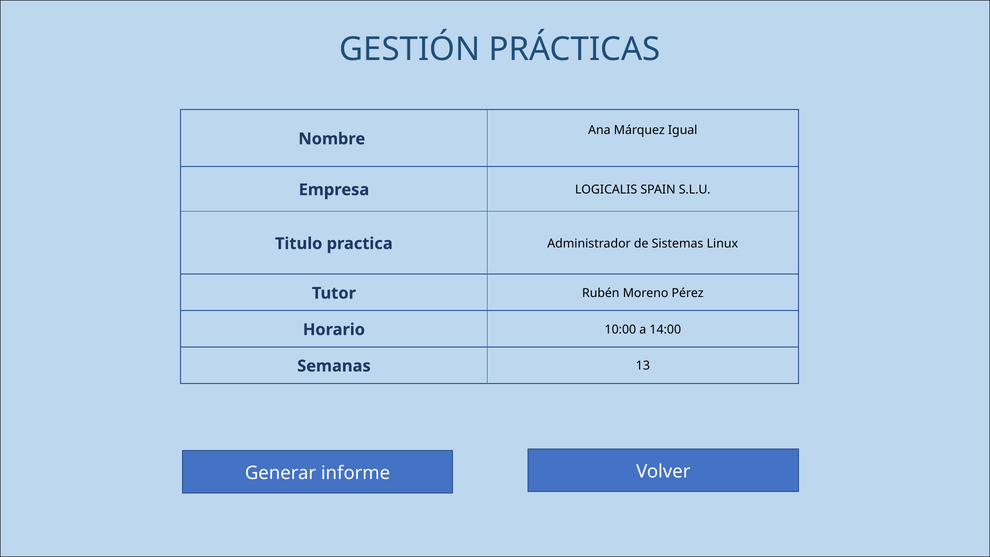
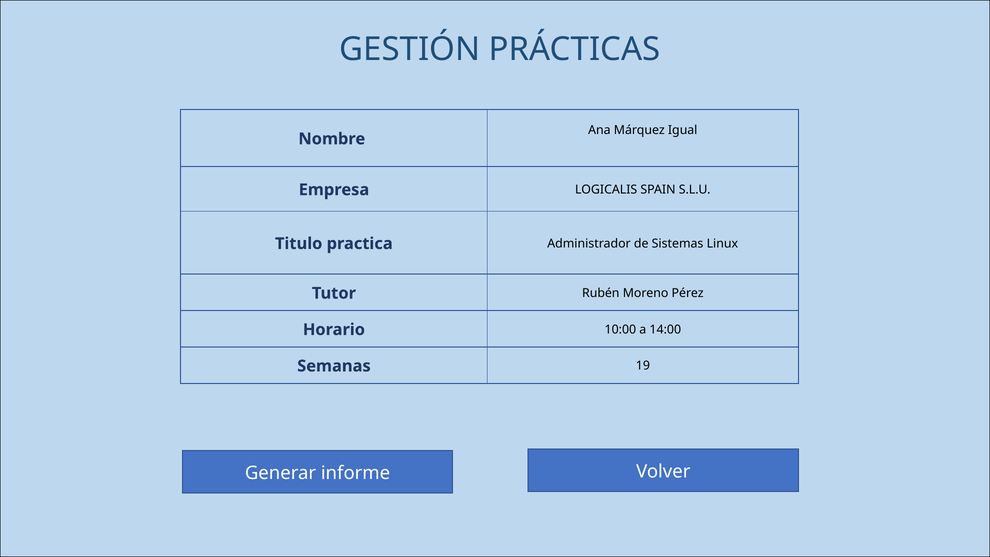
13: 13 -> 19
